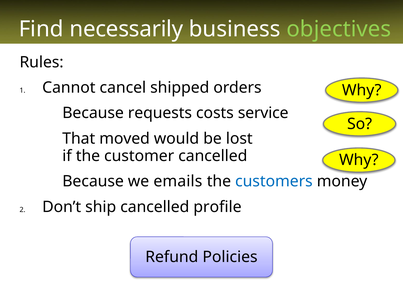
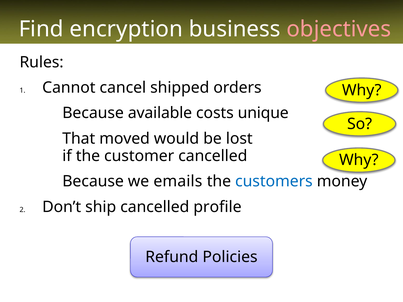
necessarily: necessarily -> encryption
objectives colour: light green -> pink
requests: requests -> available
service: service -> unique
